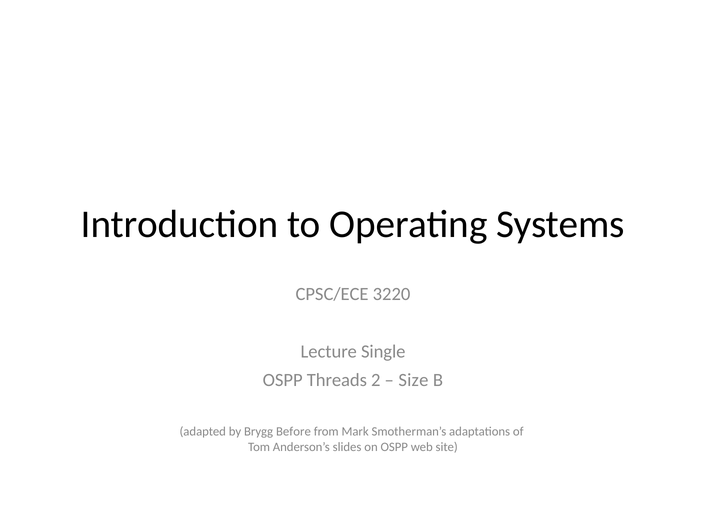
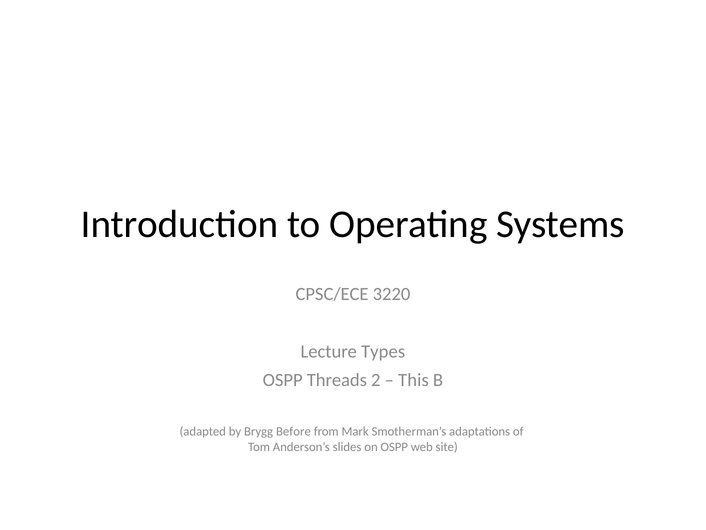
Single: Single -> Types
Size: Size -> This
